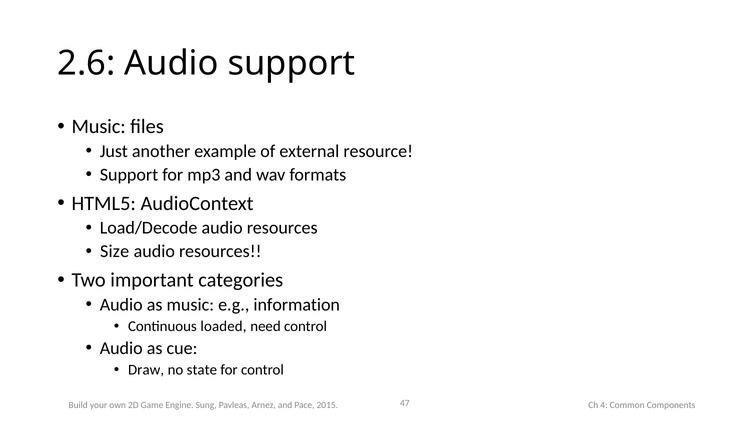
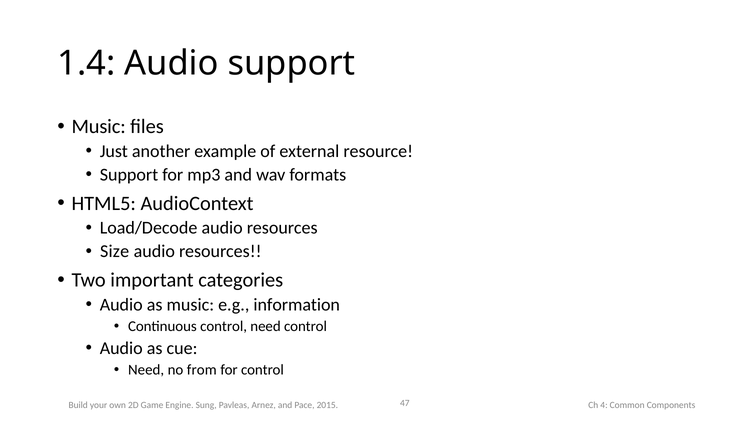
2.6: 2.6 -> 1.4
Continuous loaded: loaded -> control
Draw at (146, 370): Draw -> Need
state: state -> from
